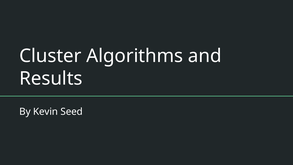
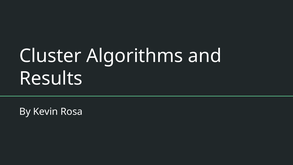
Seed: Seed -> Rosa
